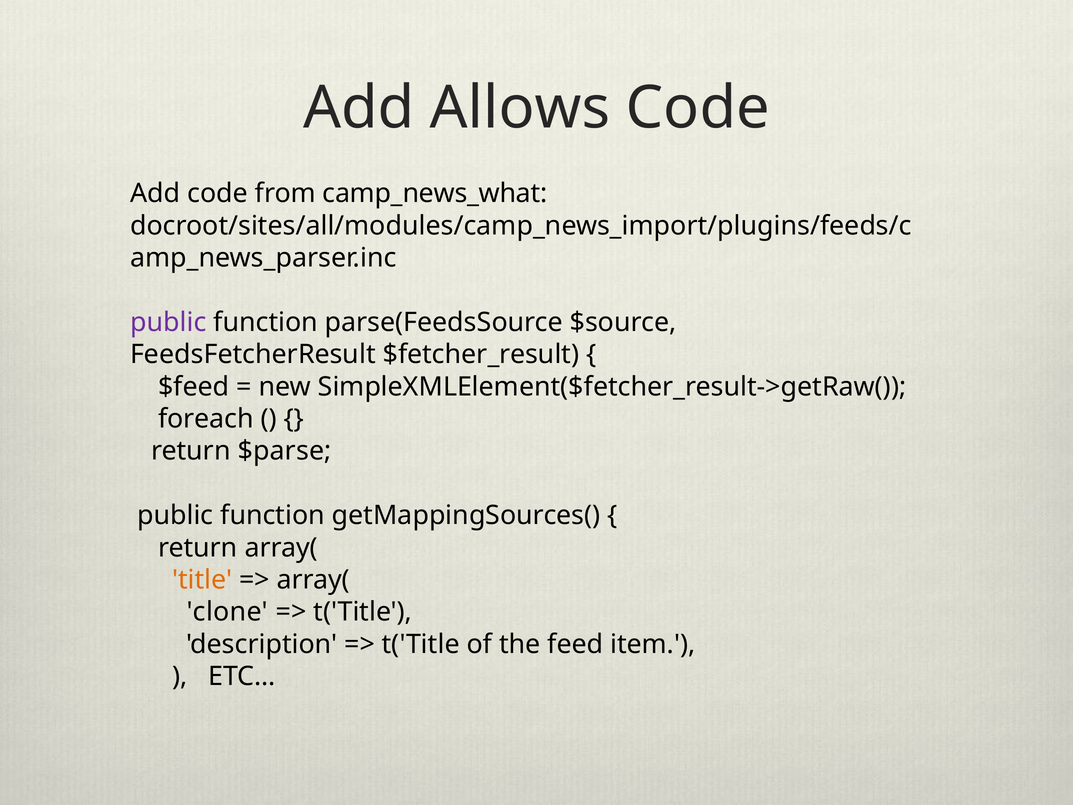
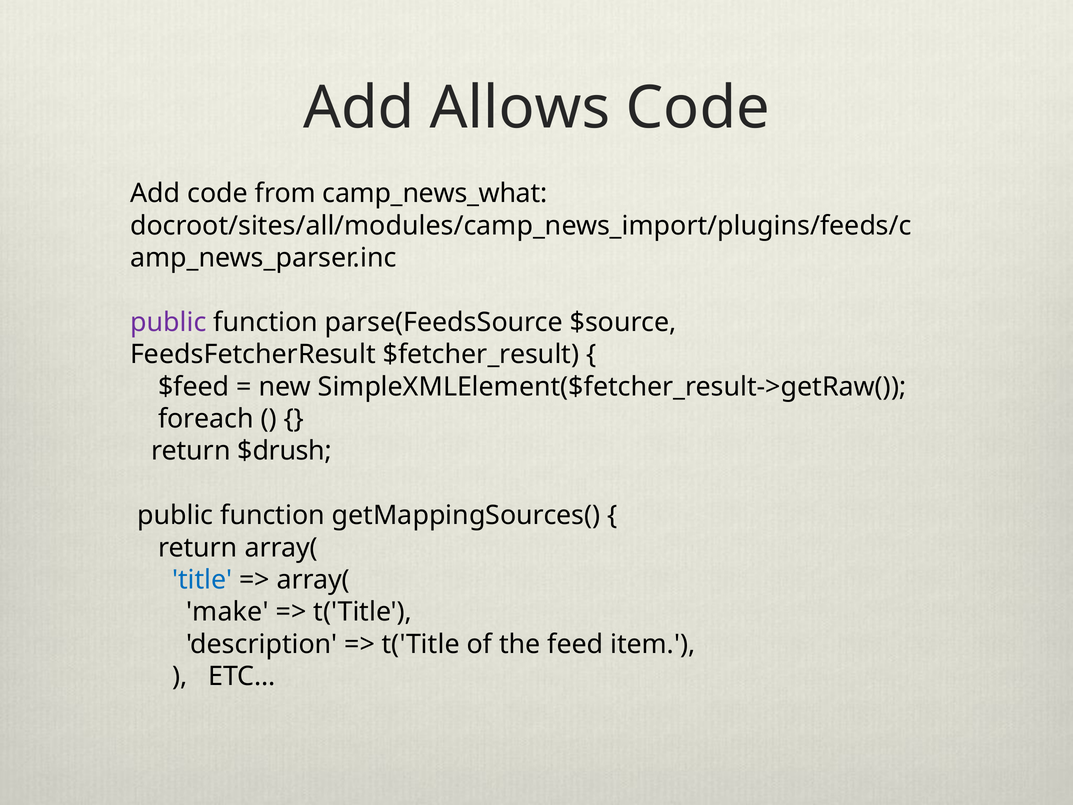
$parse: $parse -> $drush
title colour: orange -> blue
clone: clone -> make
